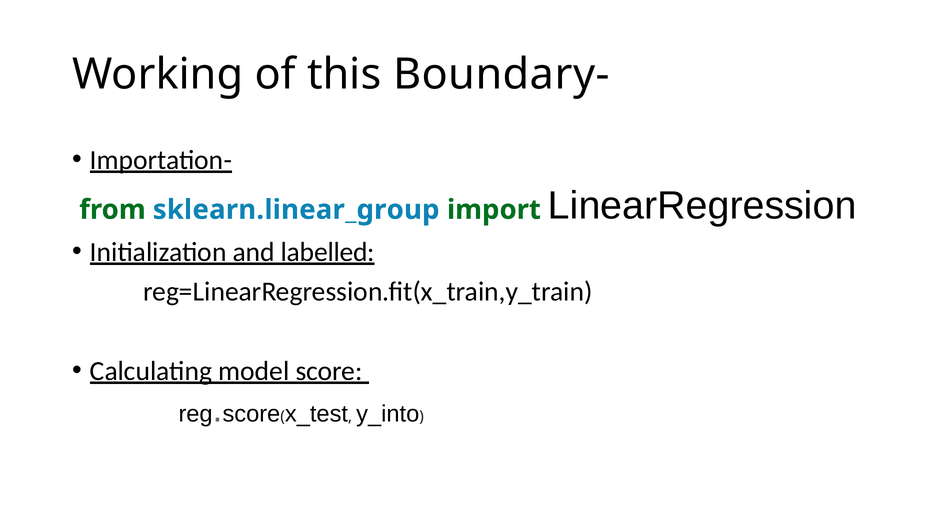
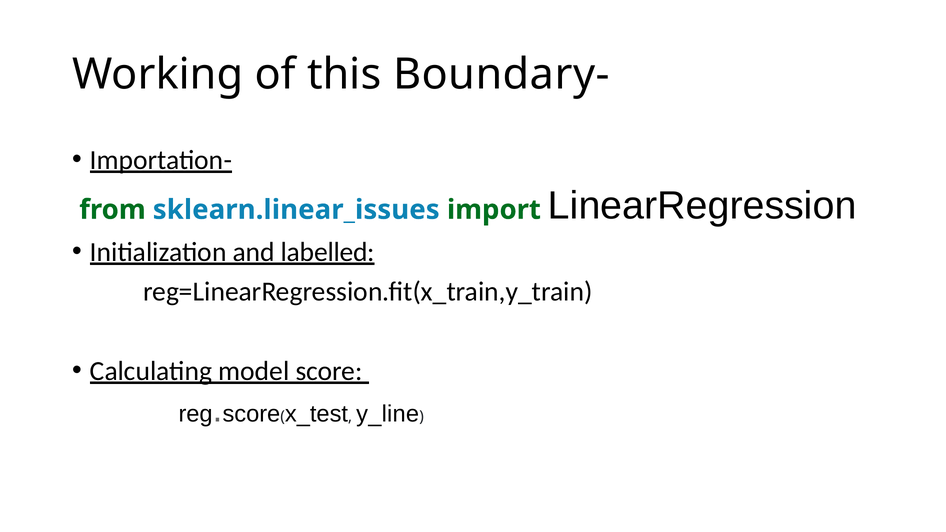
sklearn.linear_group: sklearn.linear_group -> sklearn.linear_issues
y_into: y_into -> y_line
